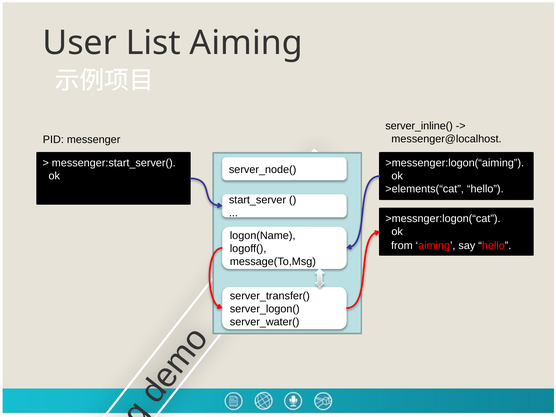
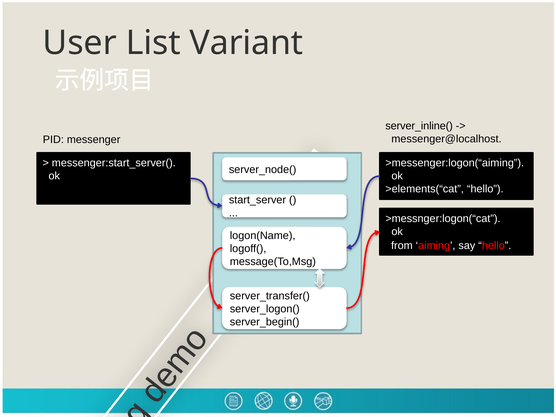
List Aiming: Aiming -> Variant
server_water(: server_water( -> server_begin(
